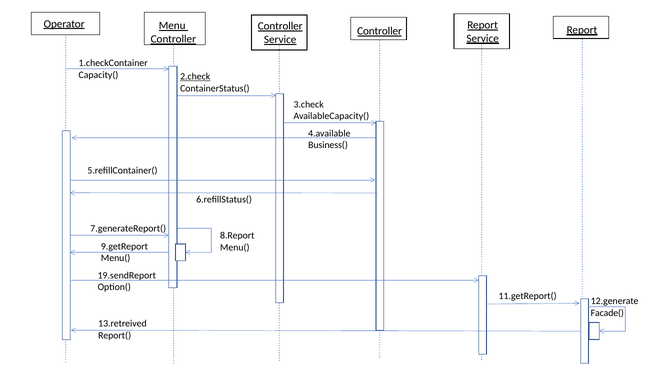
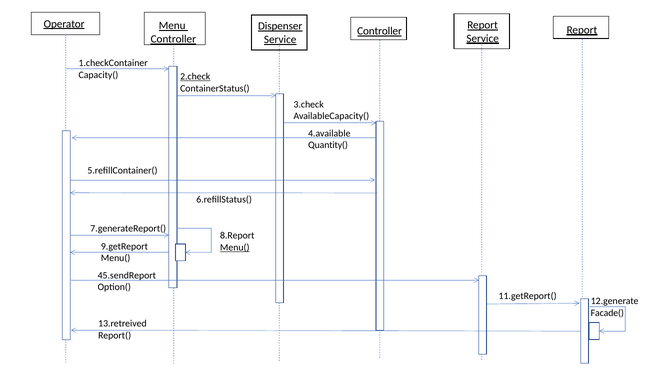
Controller at (280, 26): Controller -> Dispenser
Business(: Business( -> Quantity(
Menu( at (235, 247) underline: none -> present
19.sendReport: 19.sendReport -> 45.sendReport
